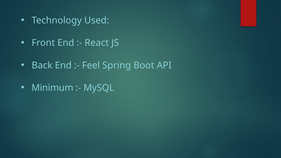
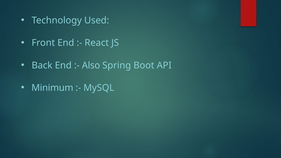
Feel: Feel -> Also
